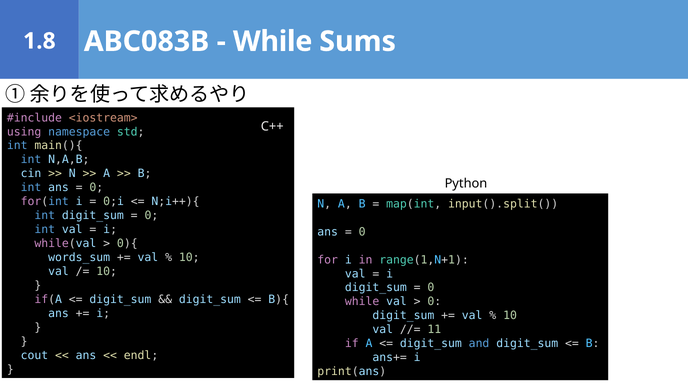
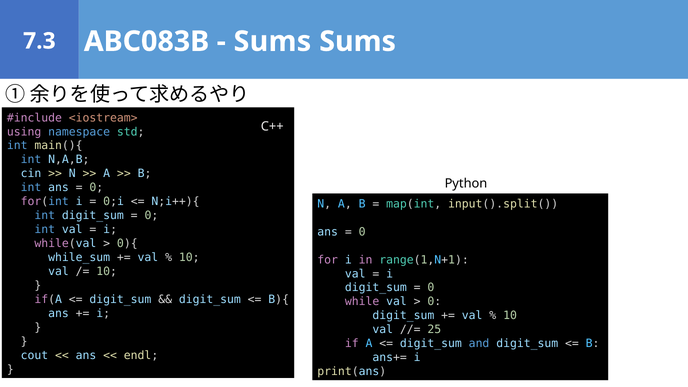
While at (273, 41): While -> Sums
1.8: 1.8 -> 7.3
words_sum: words_sum -> while_sum
11: 11 -> 25
